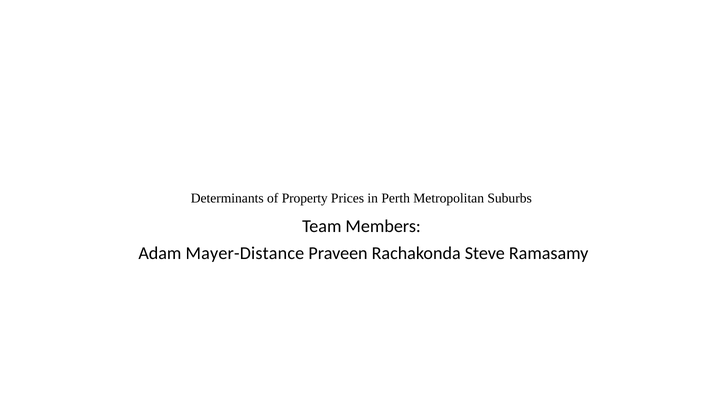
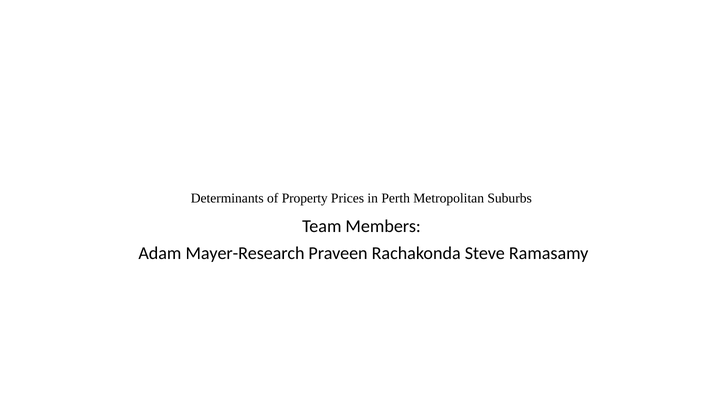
Mayer-Distance: Mayer-Distance -> Mayer-Research
